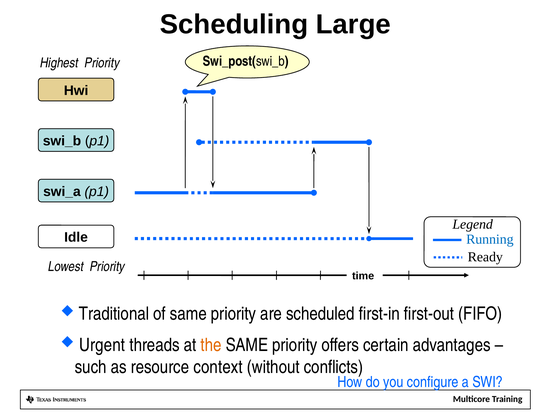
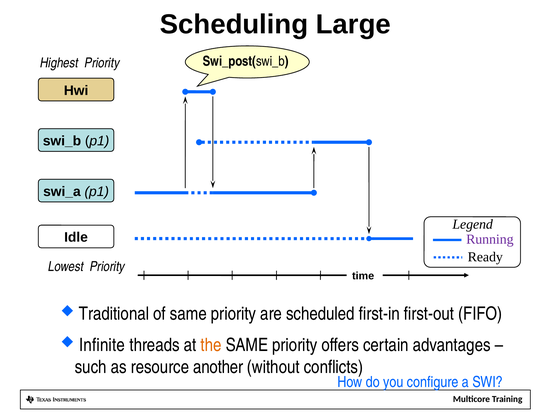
Running colour: blue -> purple
Urgent: Urgent -> Infinite
context: context -> another
